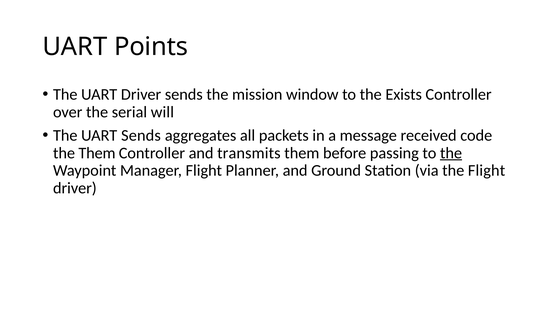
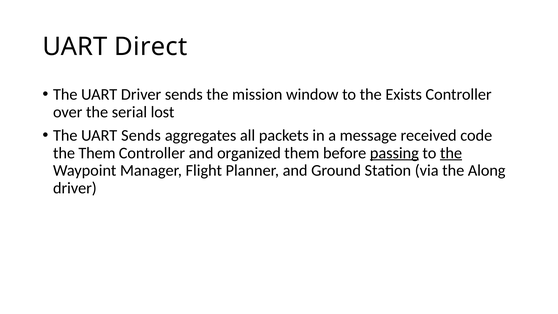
Points: Points -> Direct
will: will -> lost
transmits: transmits -> organized
passing underline: none -> present
the Flight: Flight -> Along
